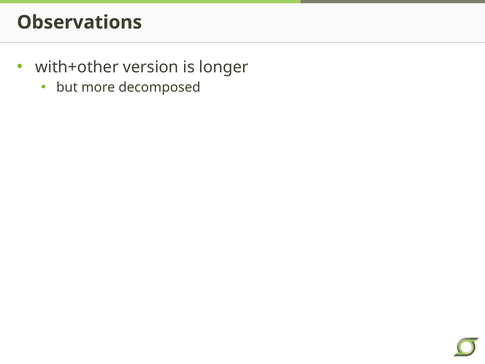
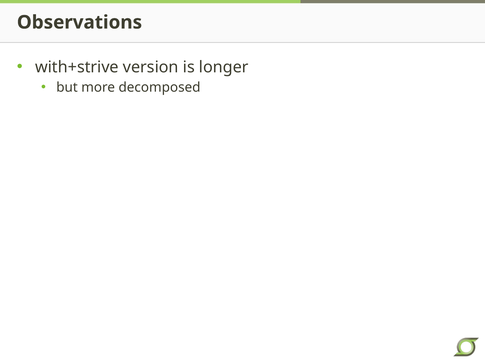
with+other: with+other -> with+strive
